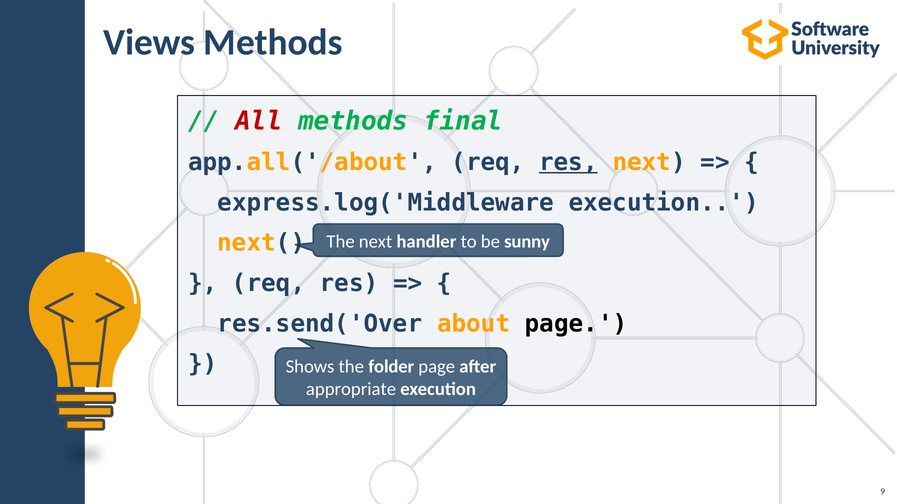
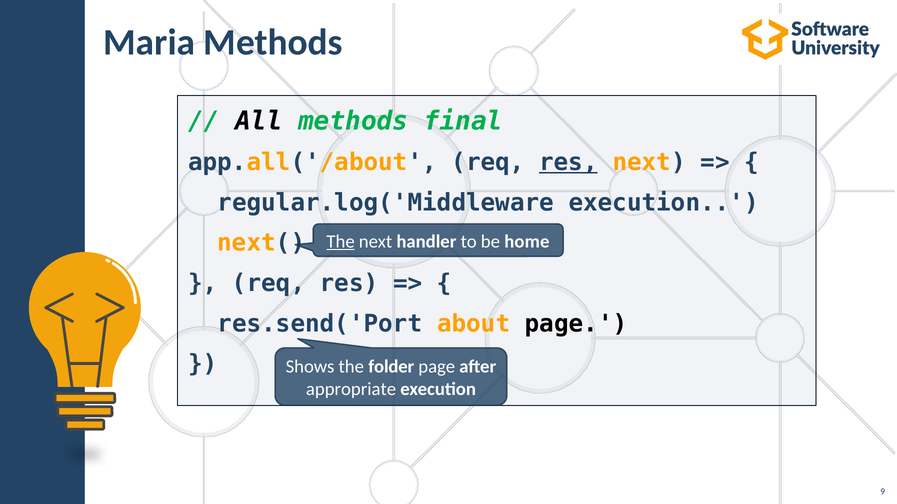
Views: Views -> Maria
All colour: red -> black
express.log('Middleware: express.log('Middleware -> regular.log('Middleware
The at (341, 242) underline: none -> present
sunny: sunny -> home
res.send('Over: res.send('Over -> res.send('Port
